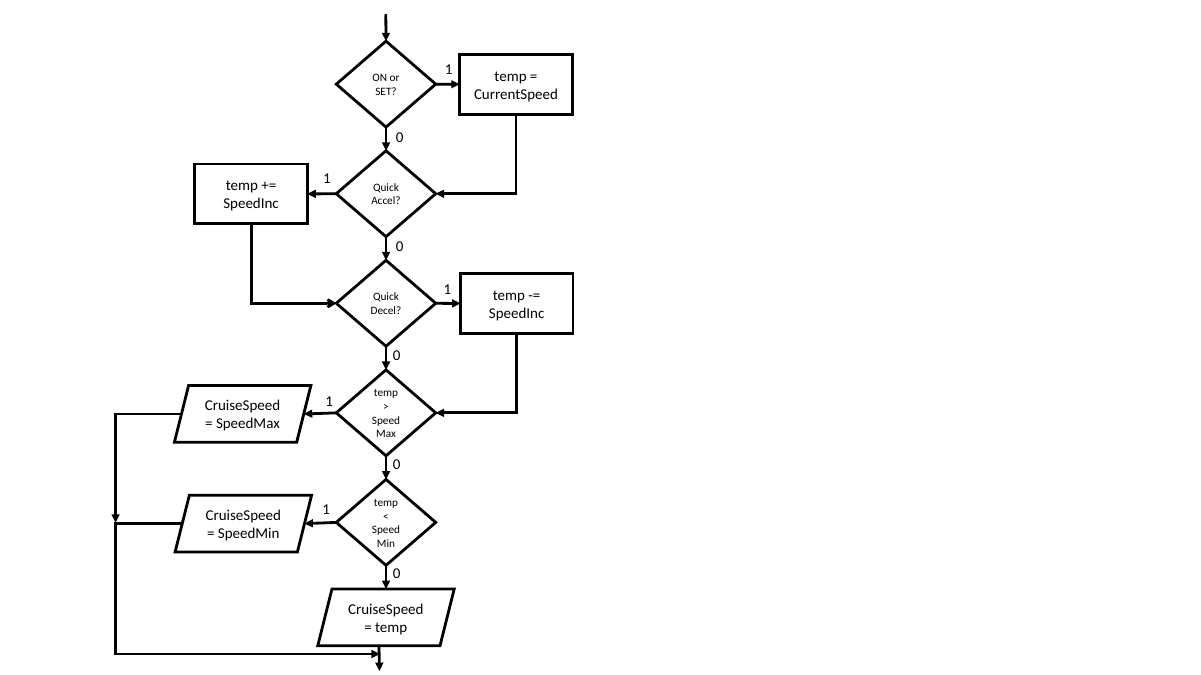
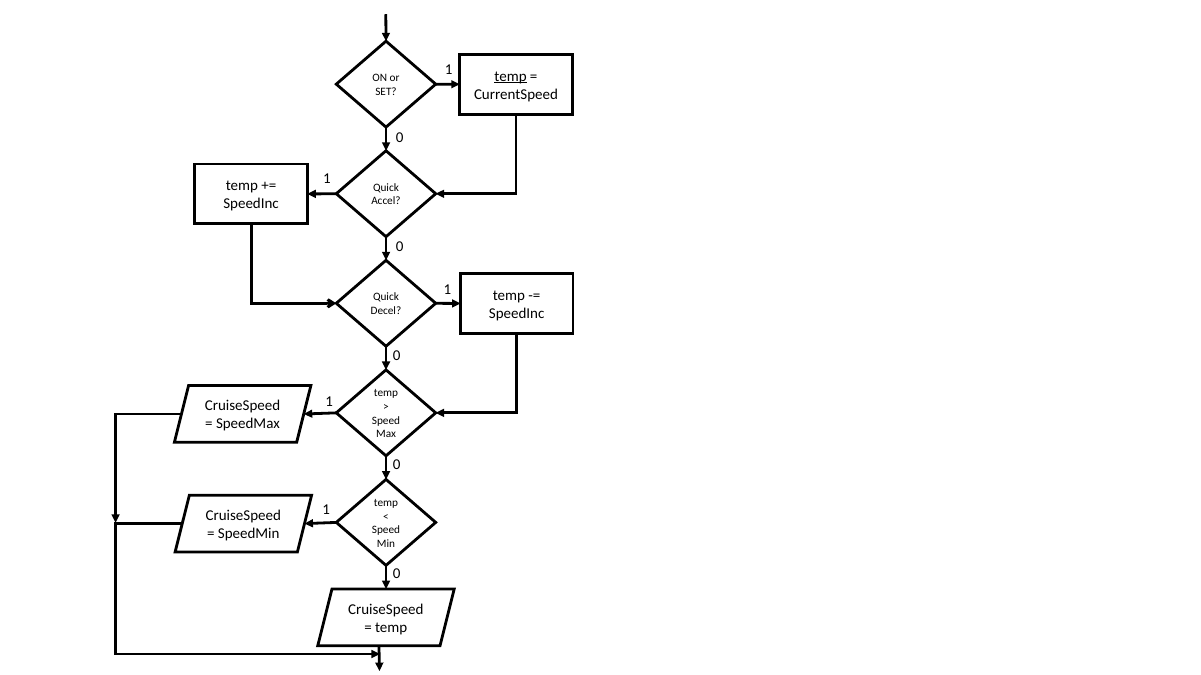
temp at (511, 76) underline: none -> present
